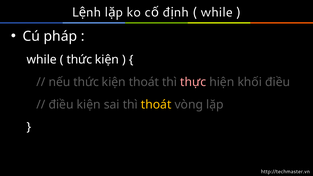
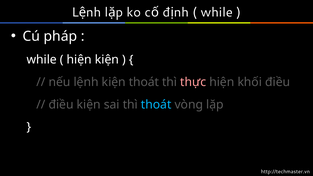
thức at (79, 60): thức -> hiện
nếu thức: thức -> lệnh
thoát at (156, 105) colour: yellow -> light blue
